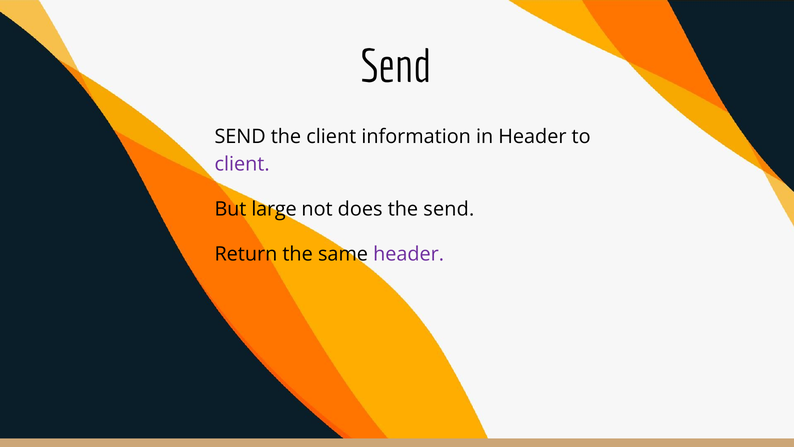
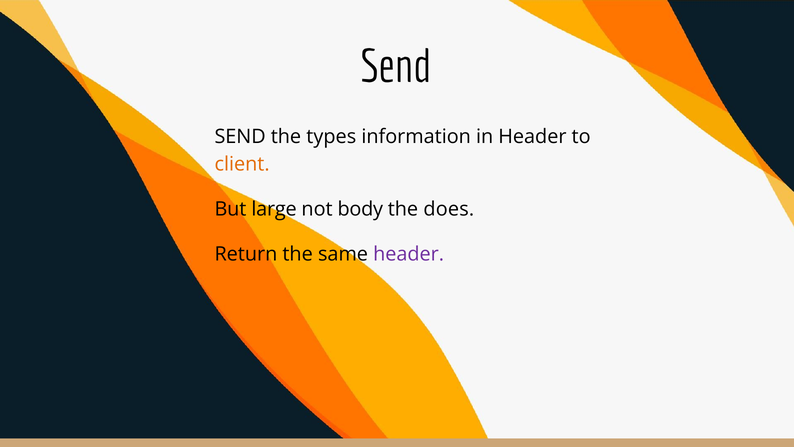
the client: client -> types
client at (242, 164) colour: purple -> orange
does: does -> body
the send: send -> does
